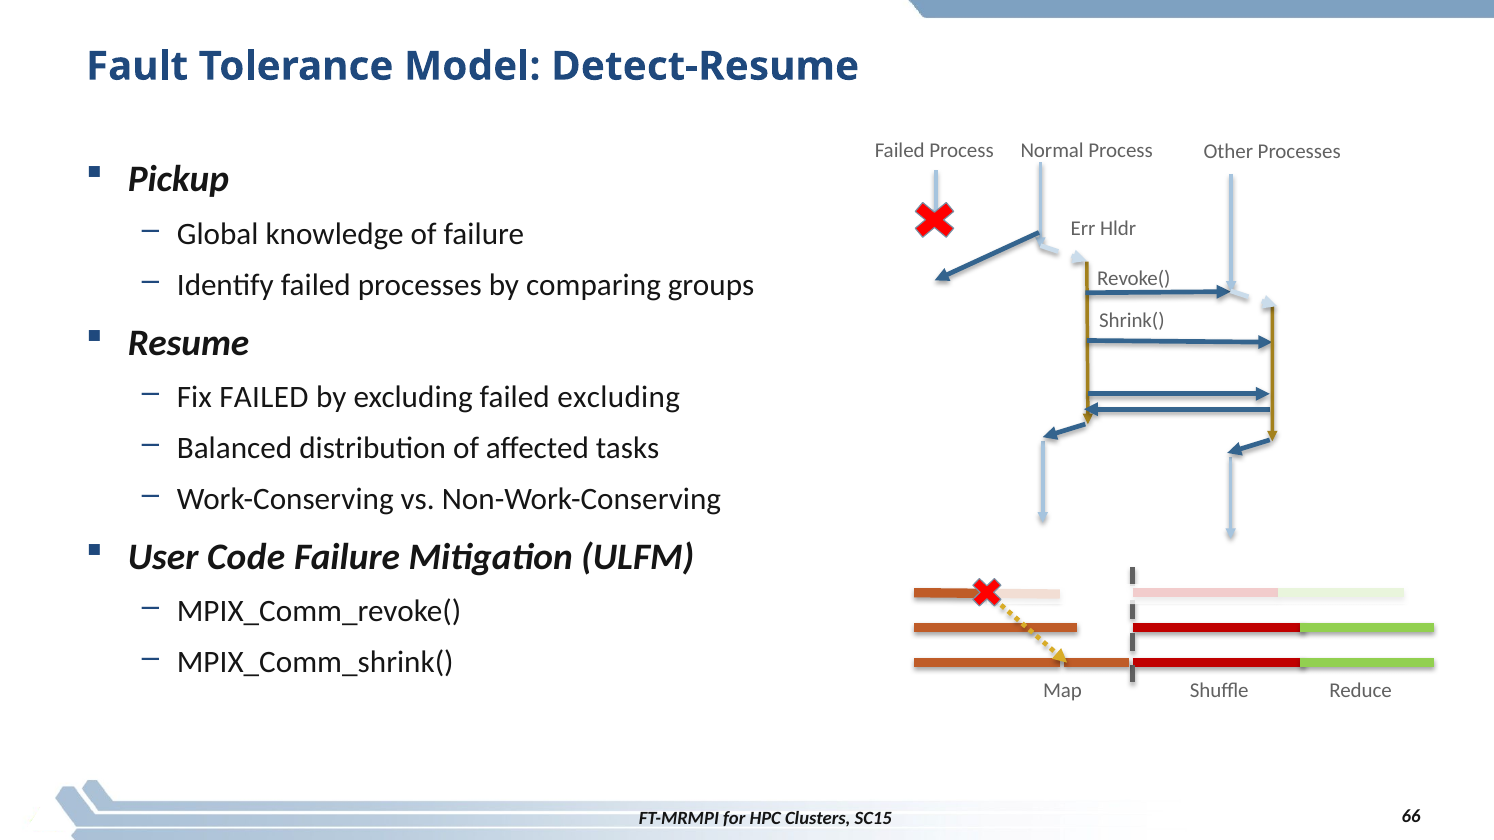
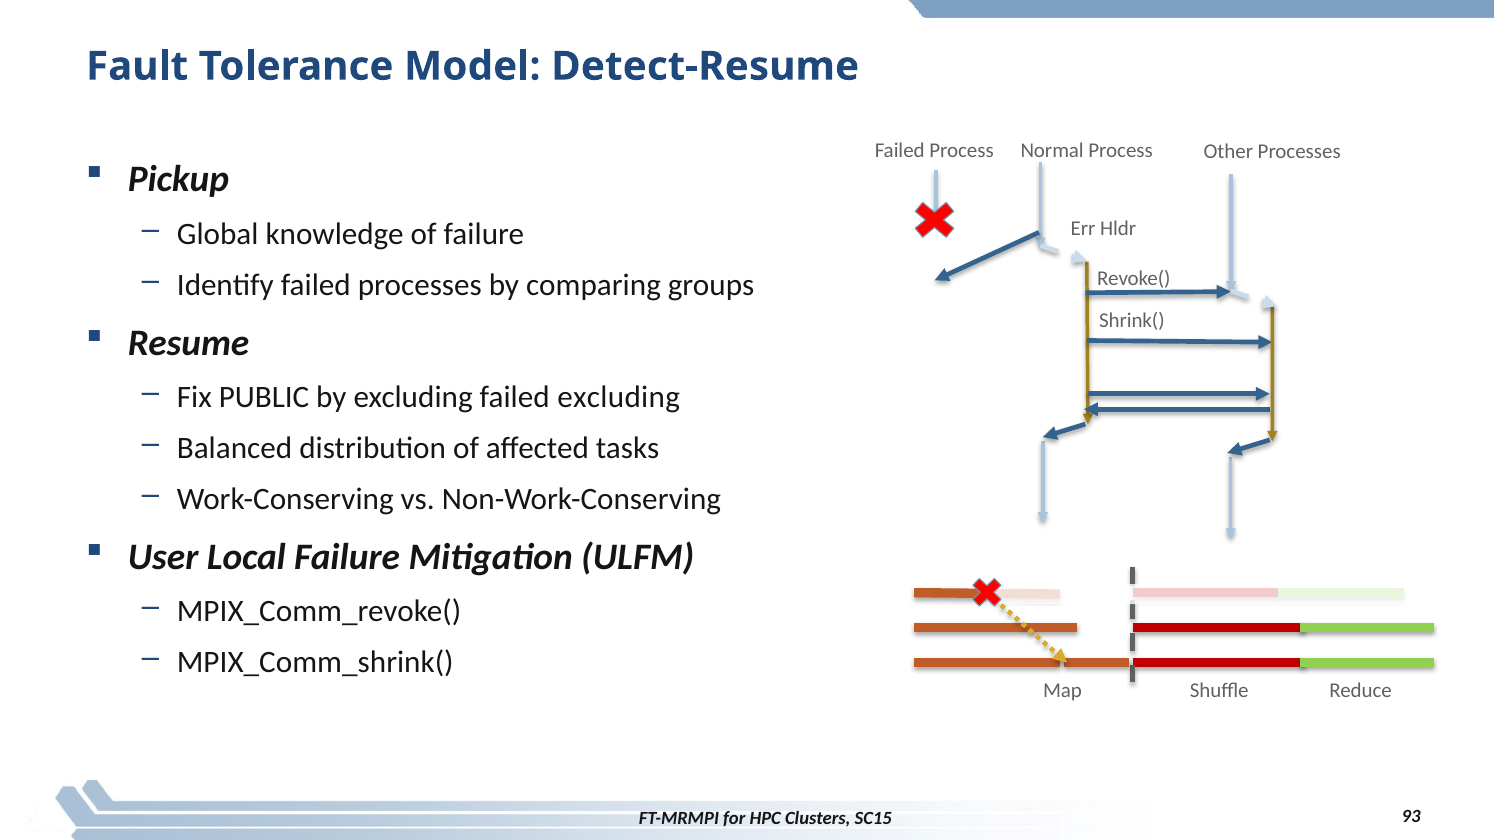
Fix FAILED: FAILED -> PUBLIC
Code: Code -> Local
66: 66 -> 93
